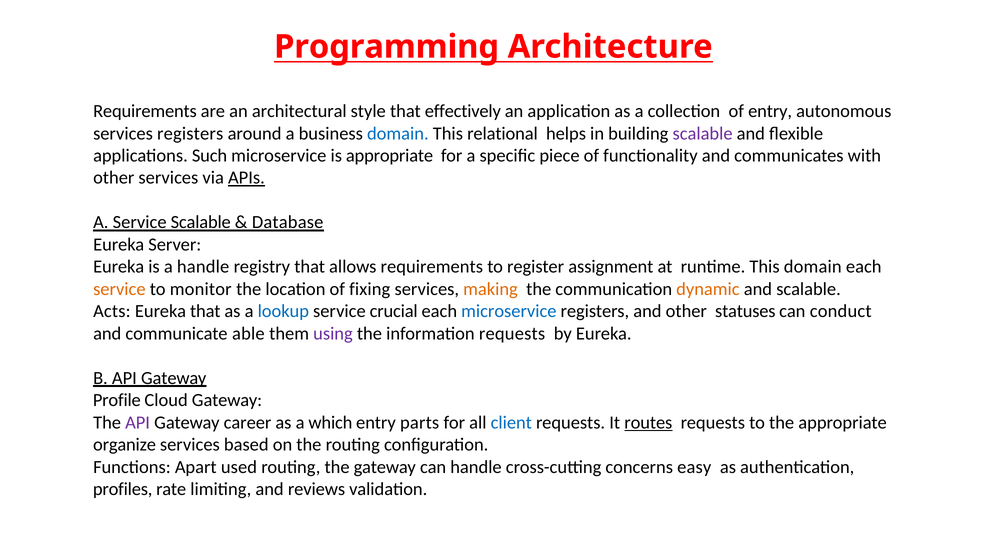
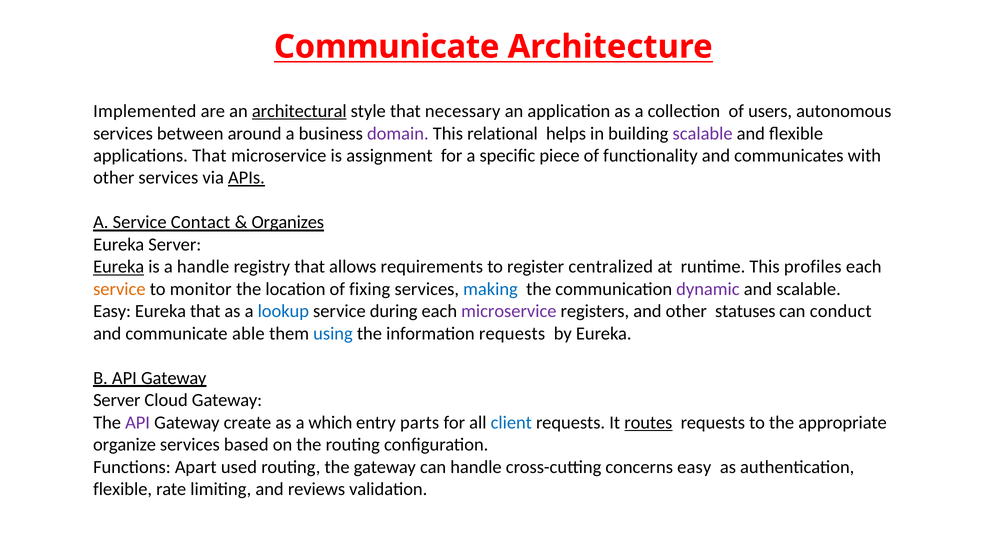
Programming at (387, 47): Programming -> Communicate
Requirements at (145, 111): Requirements -> Implemented
architectural underline: none -> present
effectively: effectively -> necessary
of entry: entry -> users
services registers: registers -> between
domain at (398, 133) colour: blue -> purple
applications Such: Such -> That
is appropriate: appropriate -> assignment
Service Scalable: Scalable -> Contact
Database: Database -> Organizes
Eureka at (119, 267) underline: none -> present
assignment: assignment -> centralized
This domain: domain -> profiles
making colour: orange -> blue
dynamic colour: orange -> purple
Acts at (112, 311): Acts -> Easy
crucial: crucial -> during
microservice at (509, 311) colour: blue -> purple
using colour: purple -> blue
Profile at (117, 400): Profile -> Server
career: career -> create
profiles at (123, 489): profiles -> flexible
